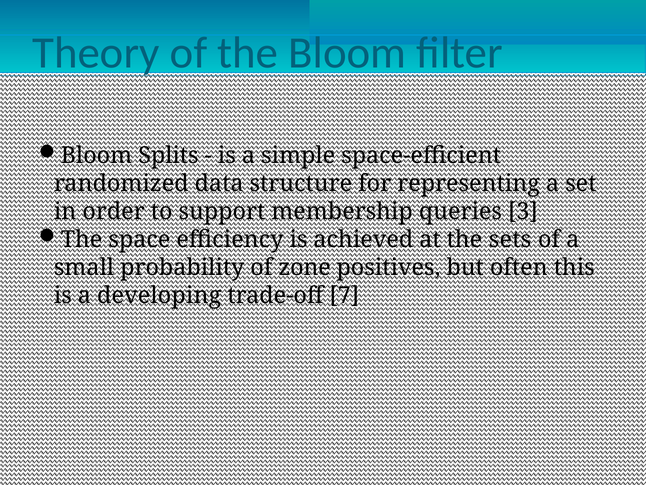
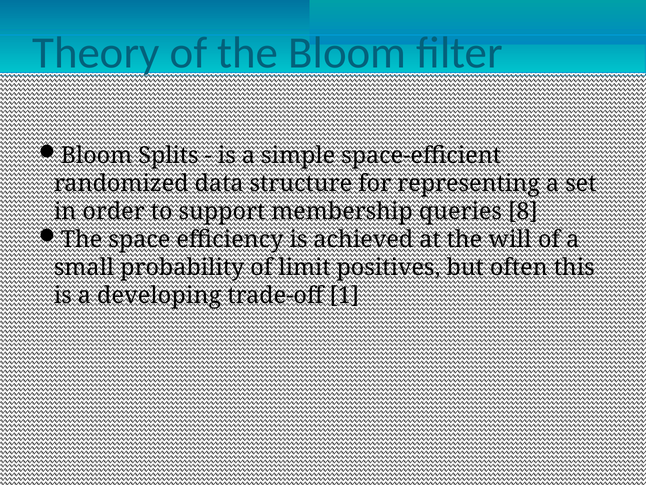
3: 3 -> 8
sets: sets -> will
zone: zone -> limit
7: 7 -> 1
